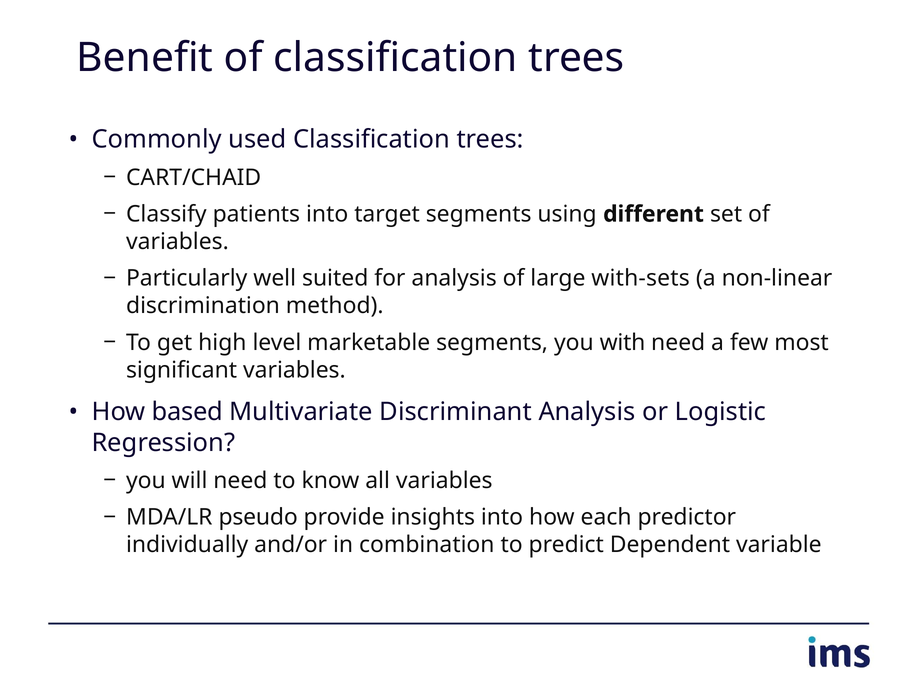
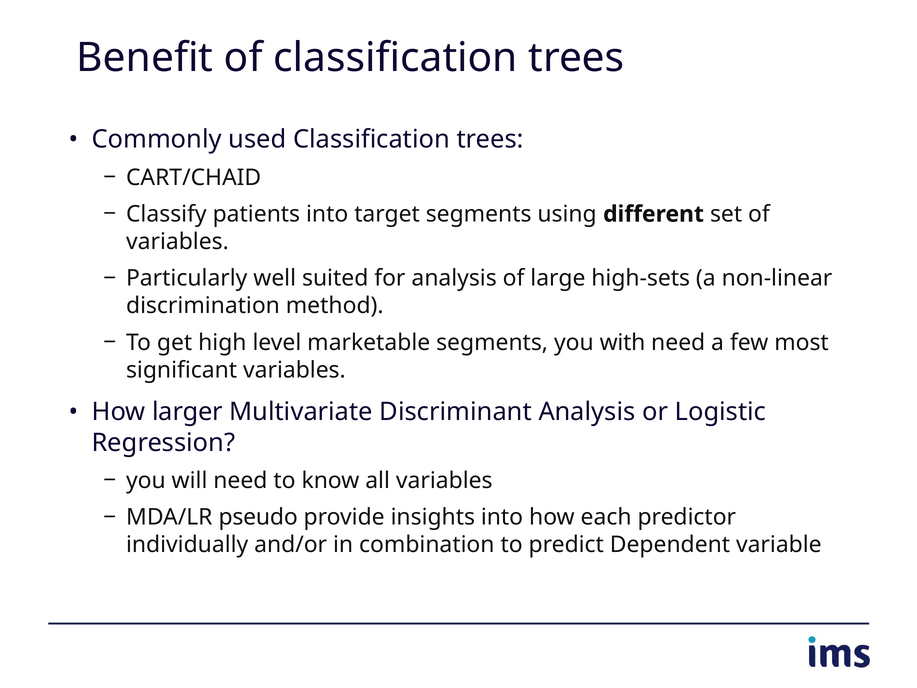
with-sets: with-sets -> high-sets
based: based -> larger
